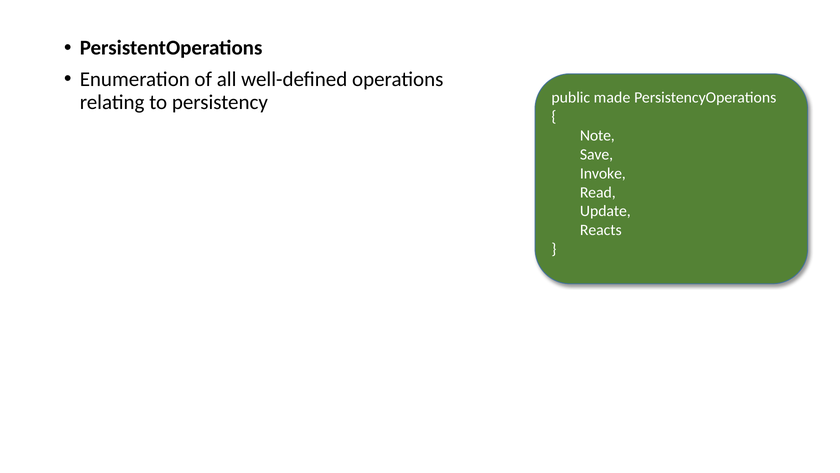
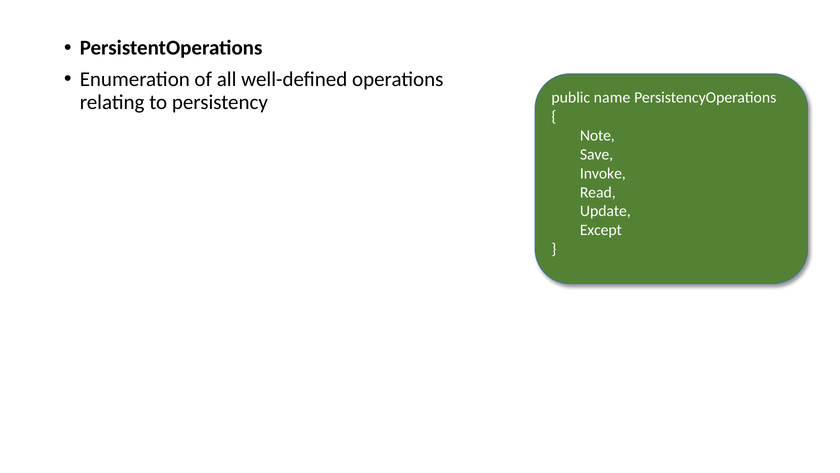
made: made -> name
Reacts: Reacts -> Except
